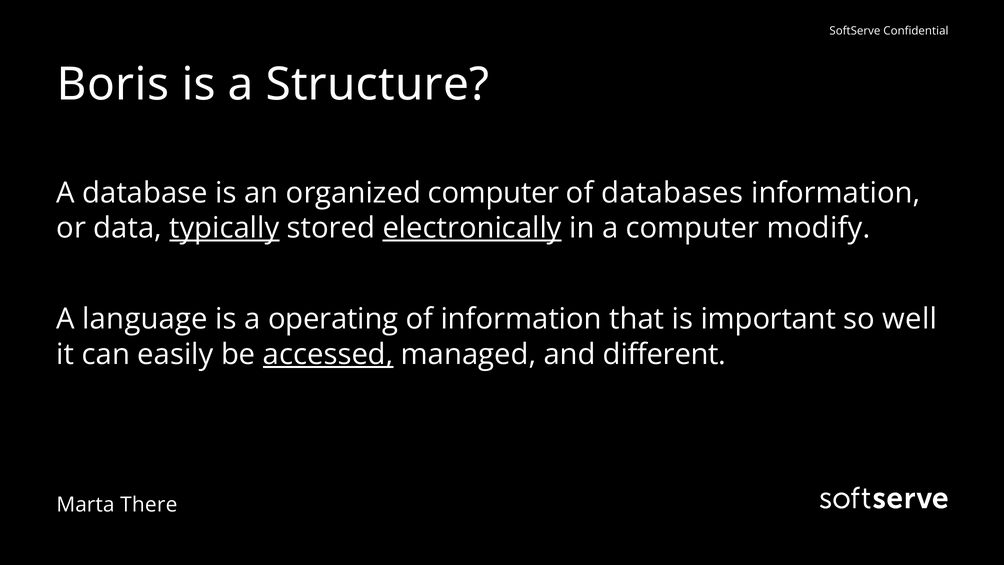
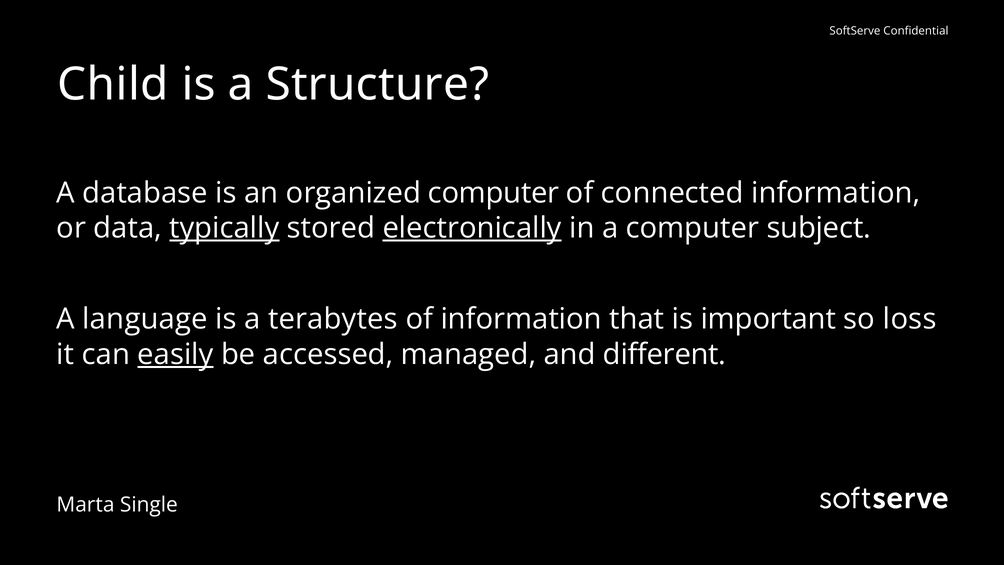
Boris: Boris -> Child
databases: databases -> connected
modify: modify -> subject
operating: operating -> terabytes
well: well -> loss
easily underline: none -> present
accessed underline: present -> none
There: There -> Single
